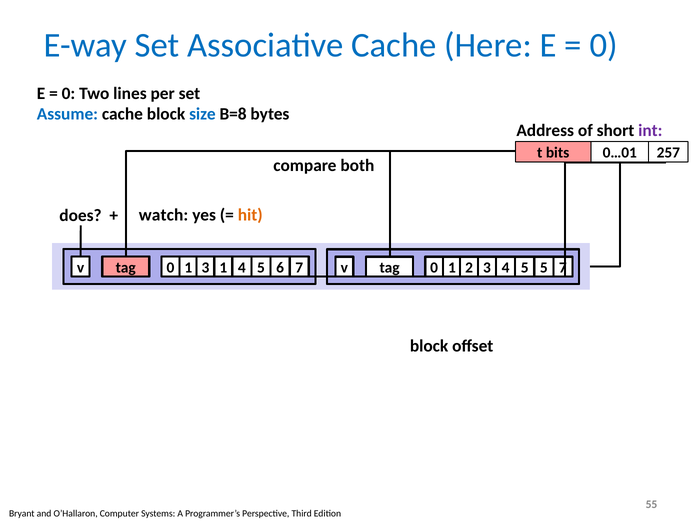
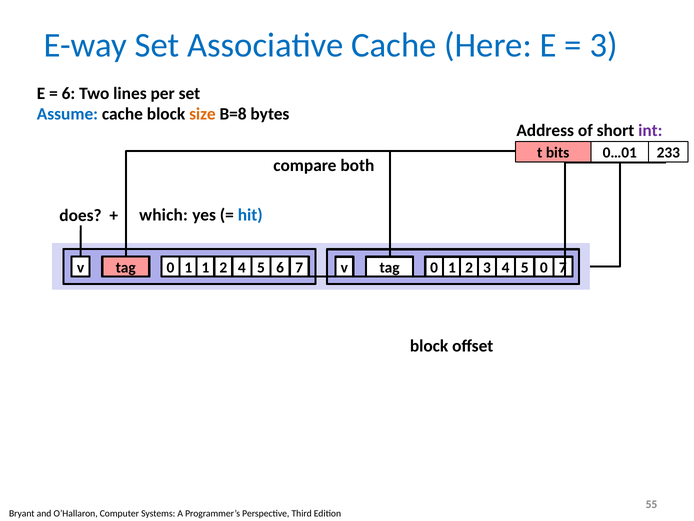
0 at (604, 45): 0 -> 3
0 at (68, 93): 0 -> 6
size colour: blue -> orange
257: 257 -> 233
watch: watch -> which
hit colour: orange -> blue
1 3: 3 -> 1
v 1: 1 -> 2
3 5: 5 -> 0
